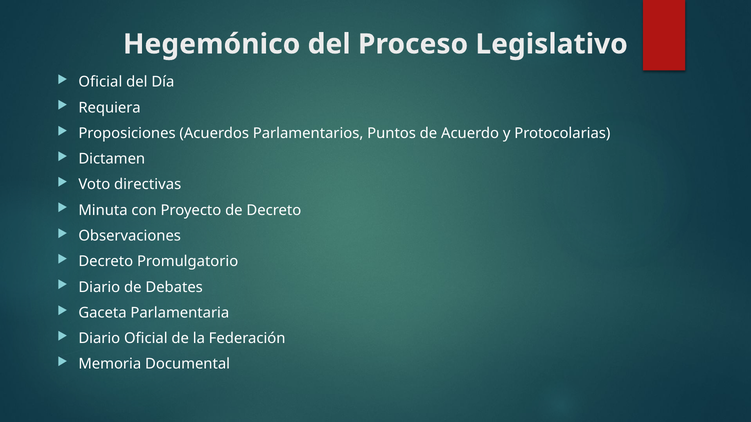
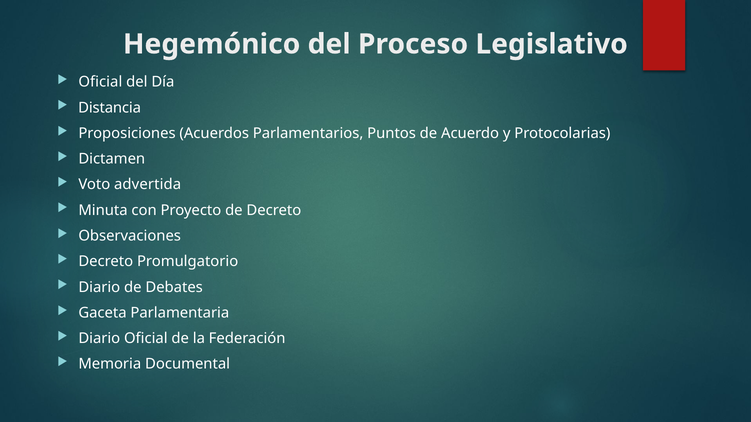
Requiera: Requiera -> Distancia
directivas: directivas -> advertida
